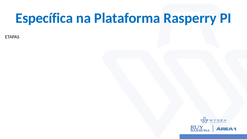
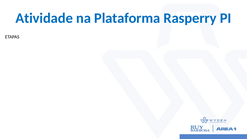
Específica: Específica -> Atividade
